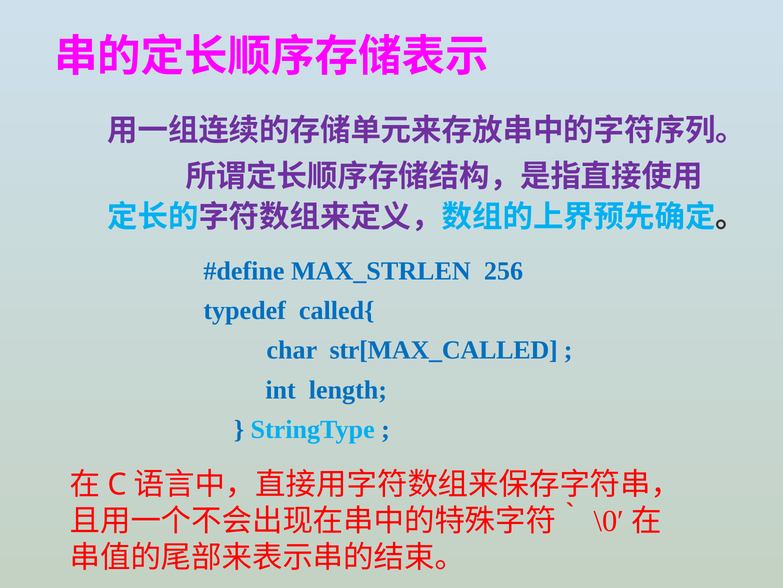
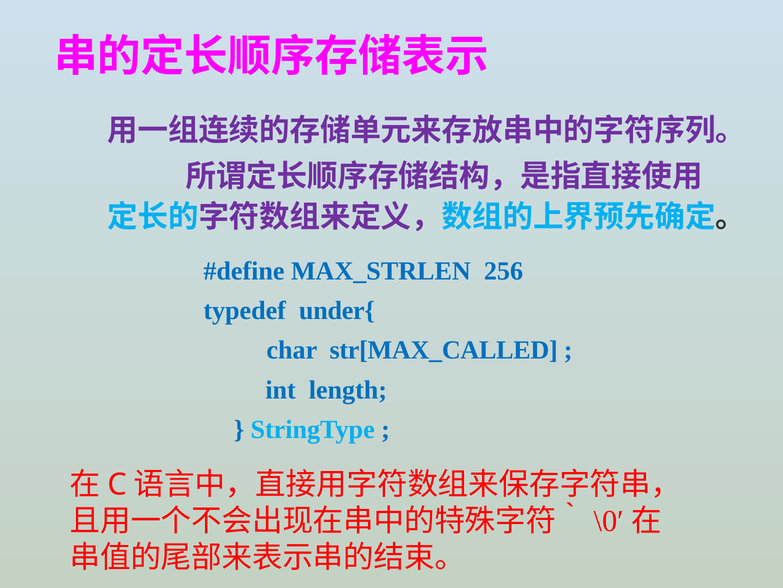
called{: called{ -> under{
